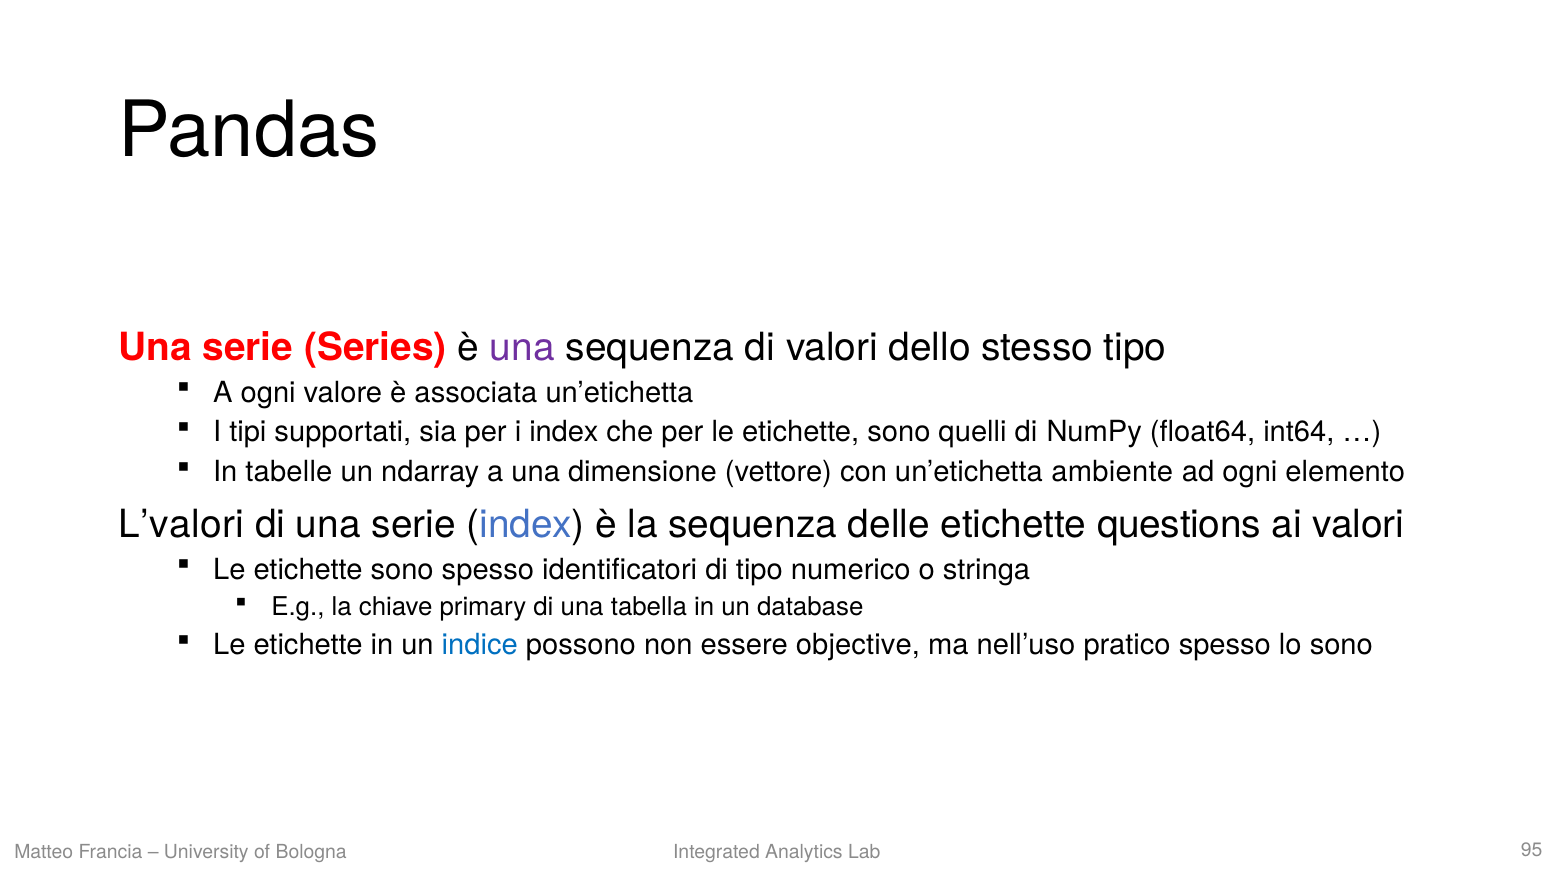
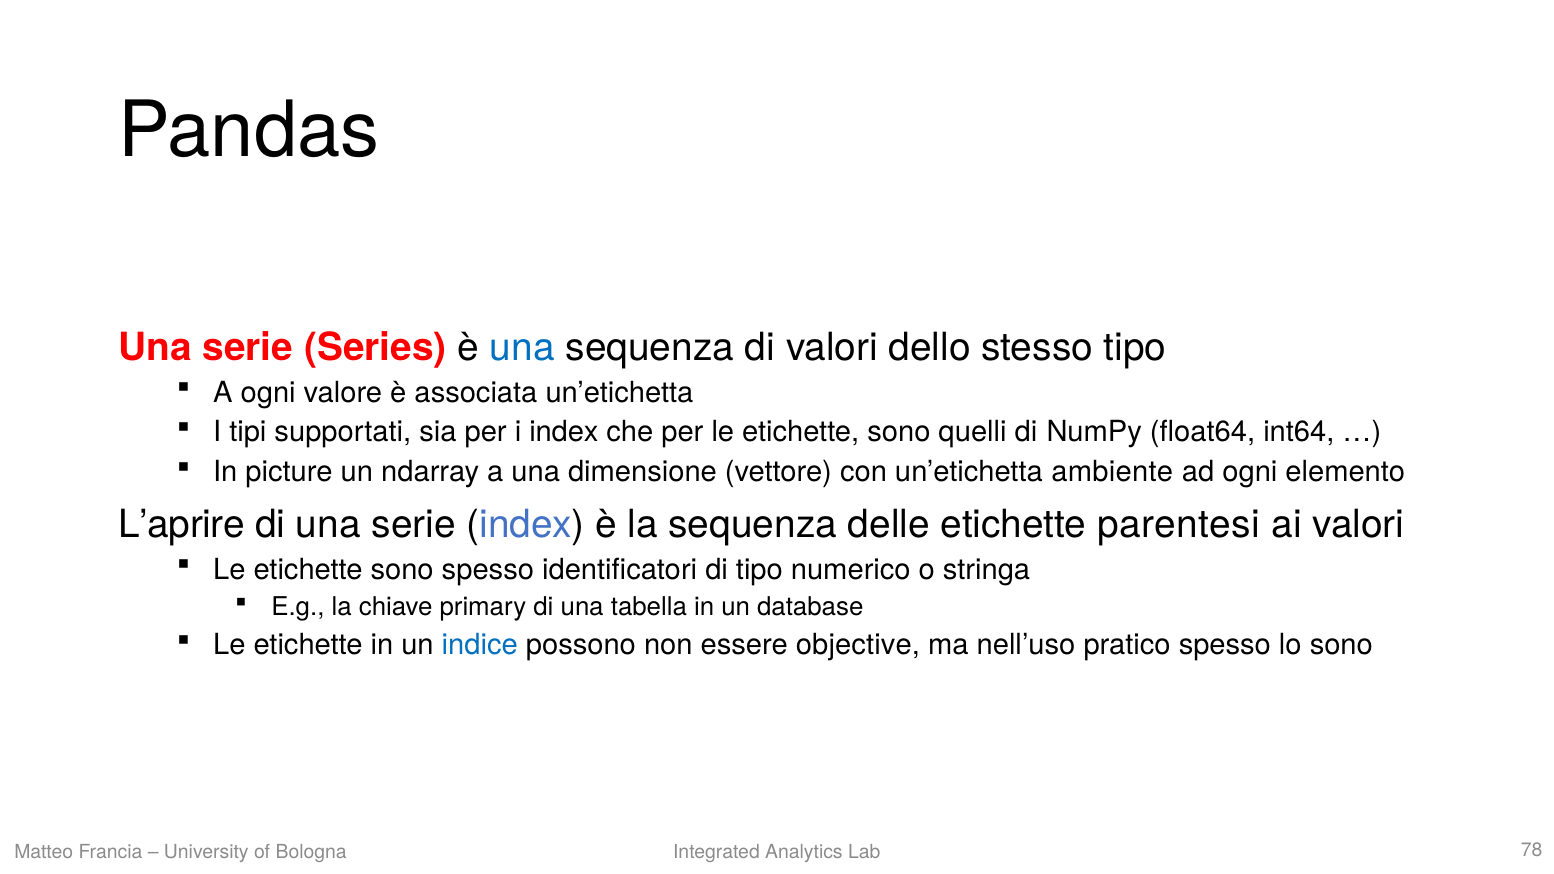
una at (522, 348) colour: purple -> blue
tabelle: tabelle -> picture
L’valori: L’valori -> L’aprire
questions: questions -> parentesi
95: 95 -> 78
